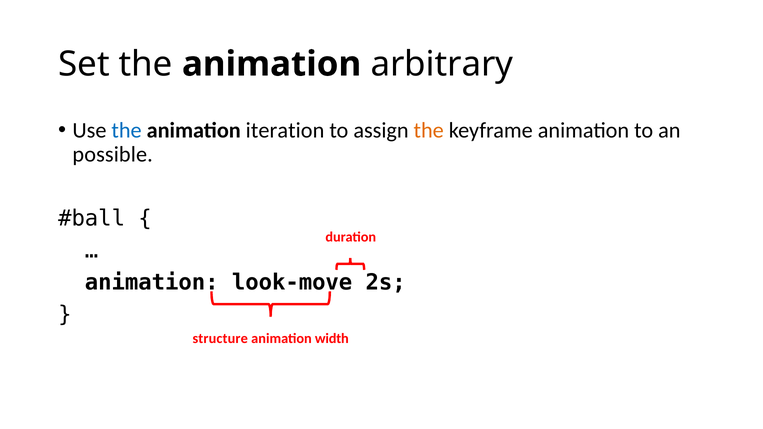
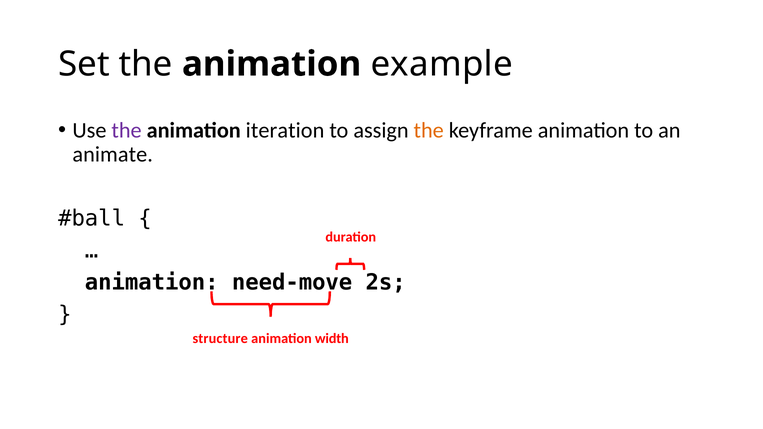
arbitrary: arbitrary -> example
the at (127, 131) colour: blue -> purple
possible: possible -> animate
look-move: look-move -> need-move
